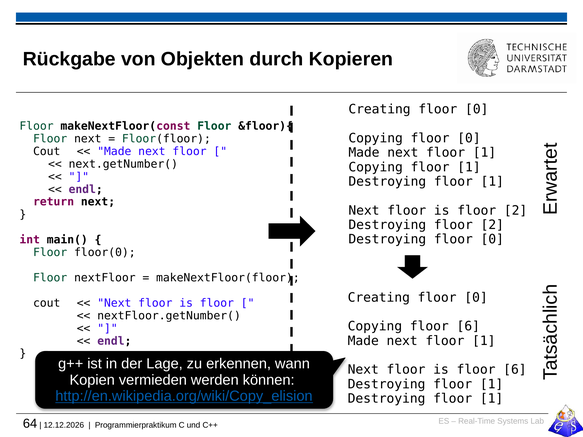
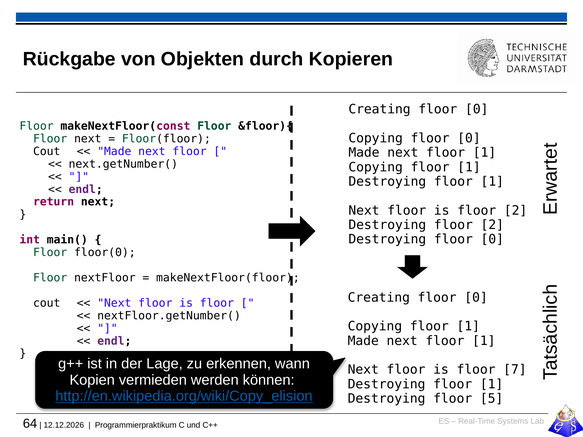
6 at (468, 327): 6 -> 1
is floor 6: 6 -> 7
1 at (492, 399): 1 -> 5
